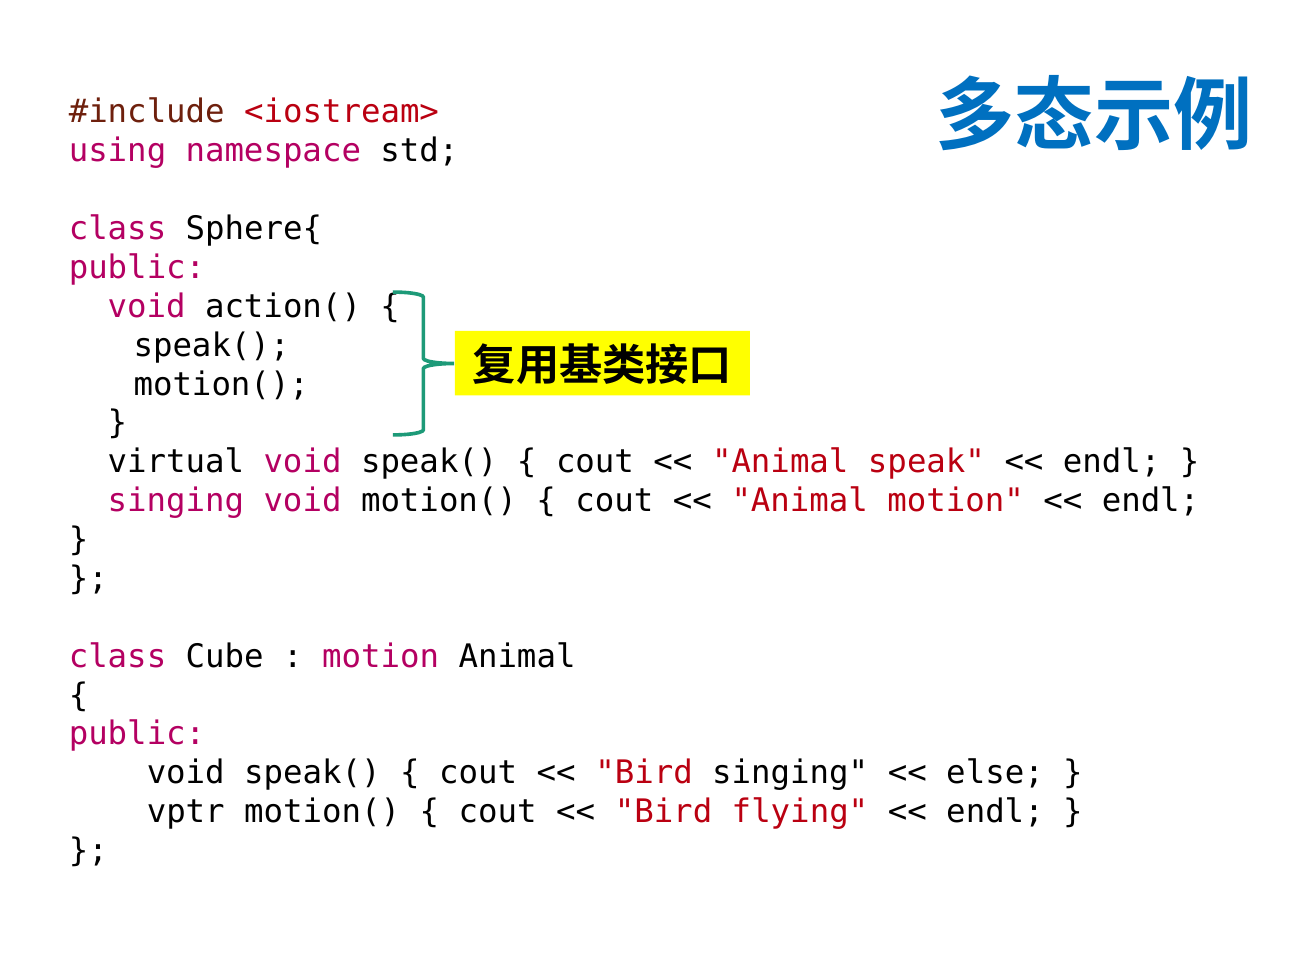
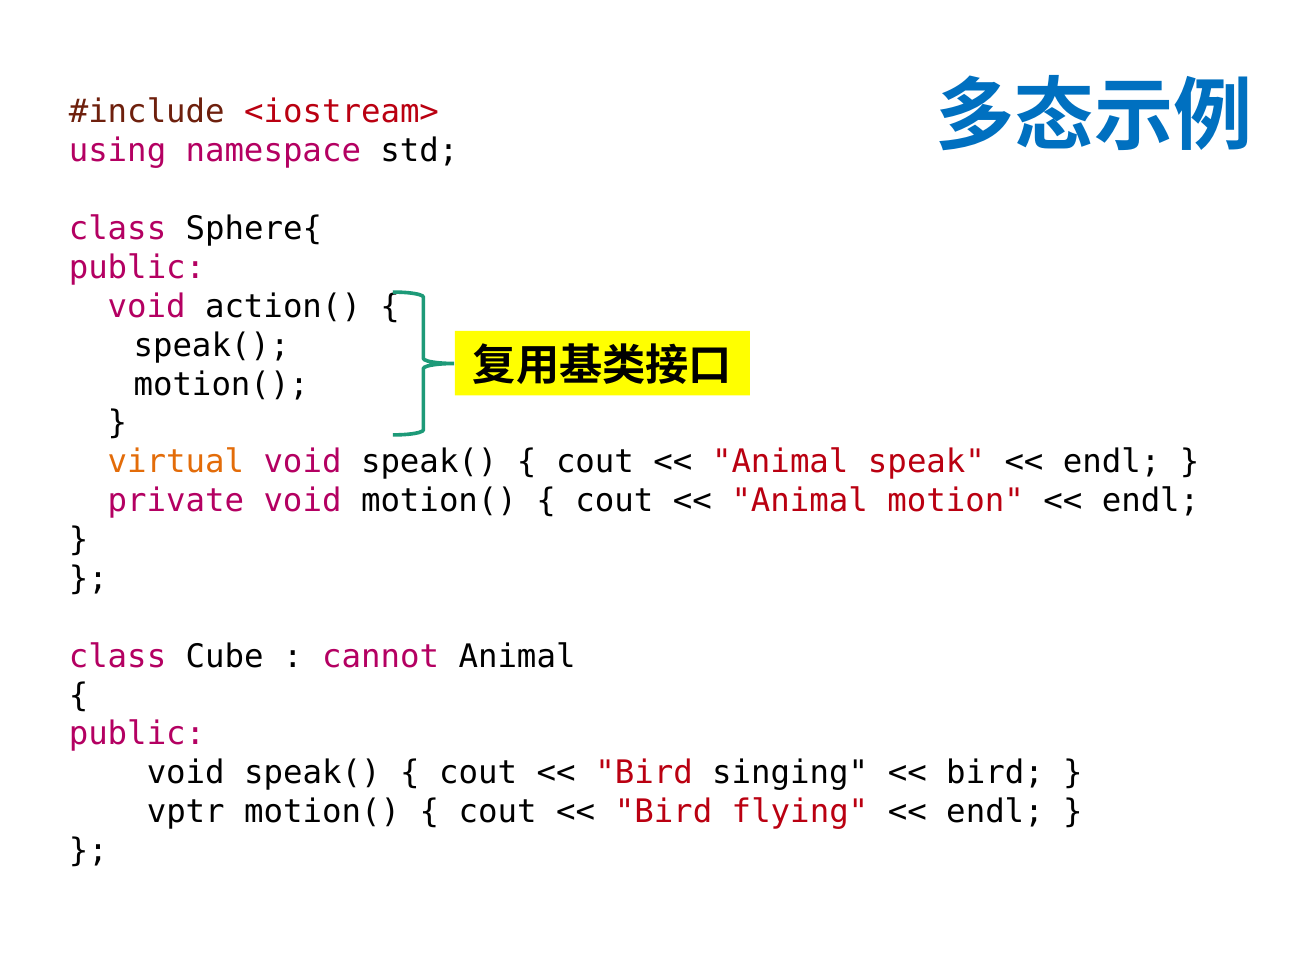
virtual colour: black -> orange
singing at (176, 501): singing -> private
motion at (381, 657): motion -> cannot
else at (995, 773): else -> bird
